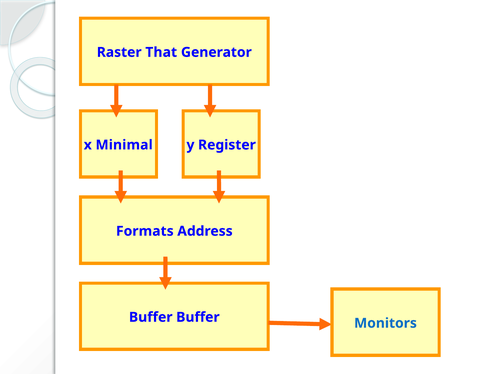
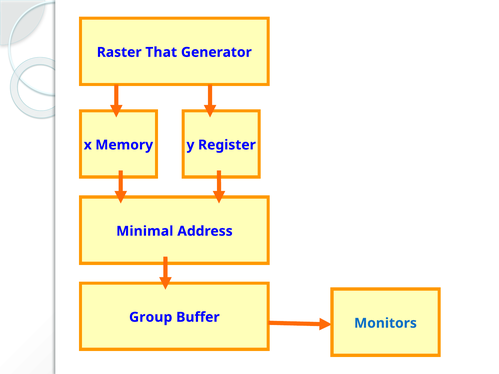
Minimal: Minimal -> Memory
Formats: Formats -> Minimal
Buffer at (151, 317): Buffer -> Group
